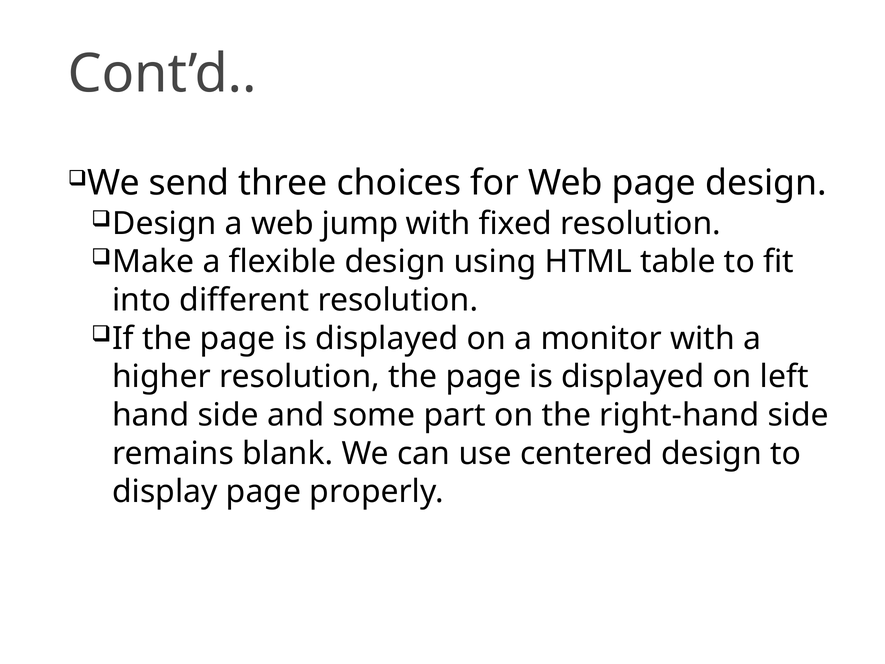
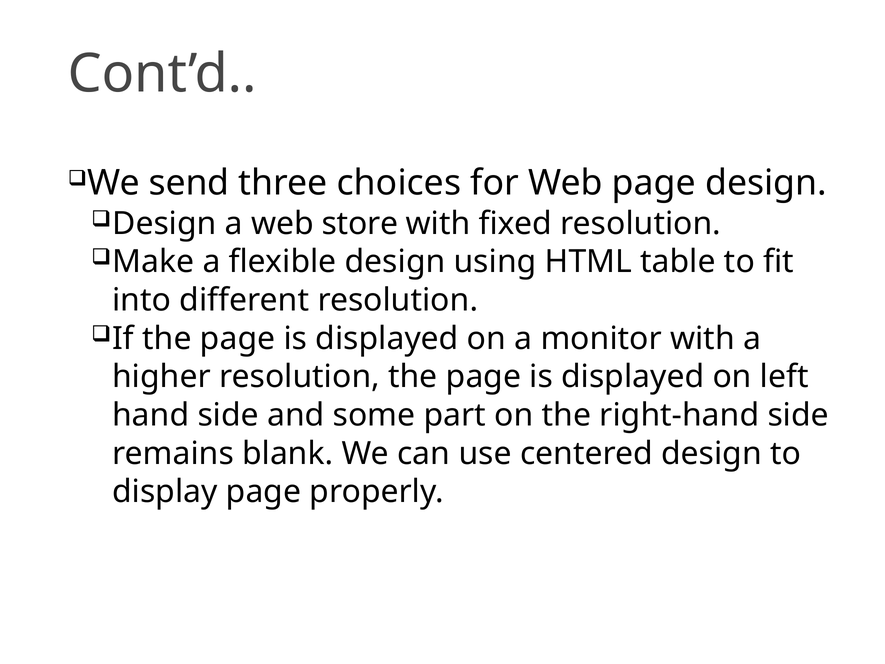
jump: jump -> store
